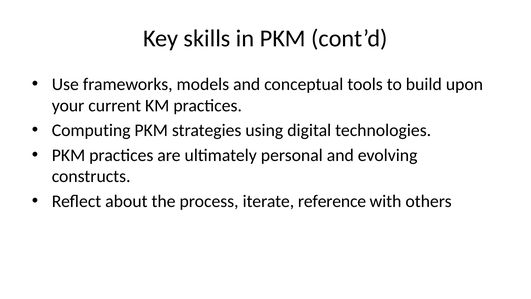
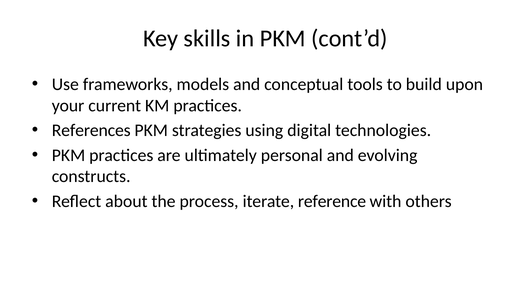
Computing: Computing -> References
